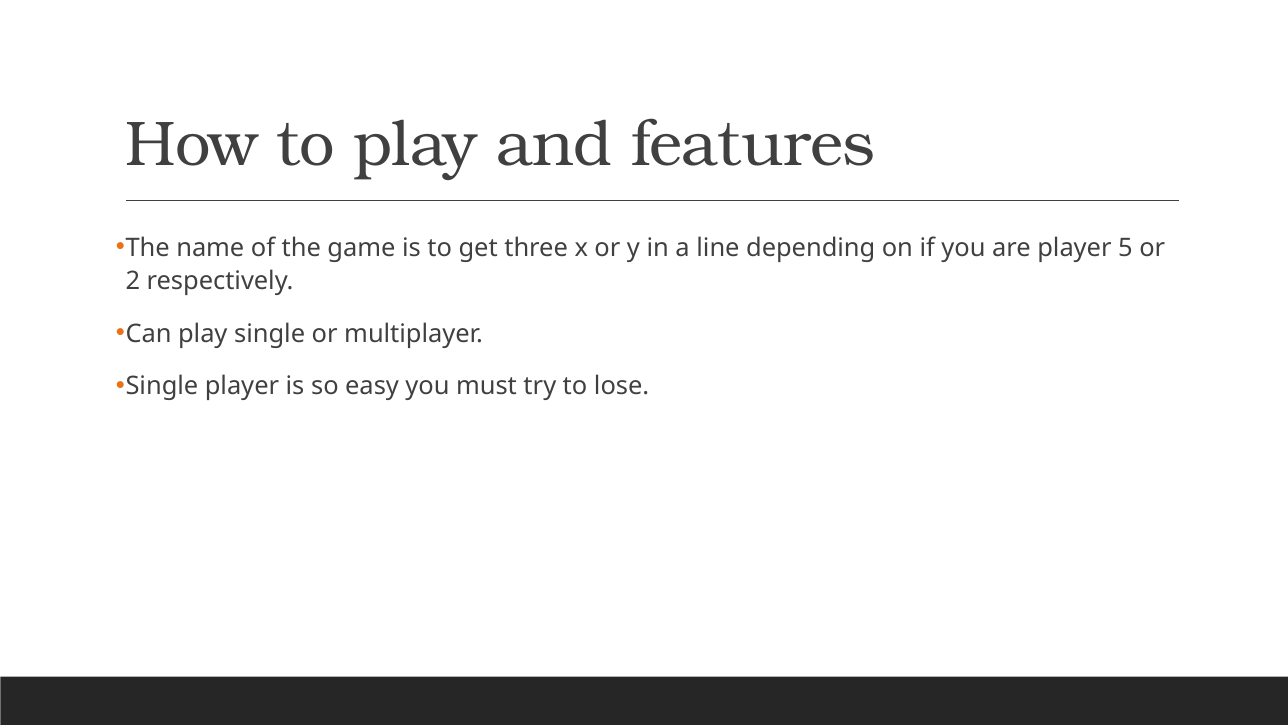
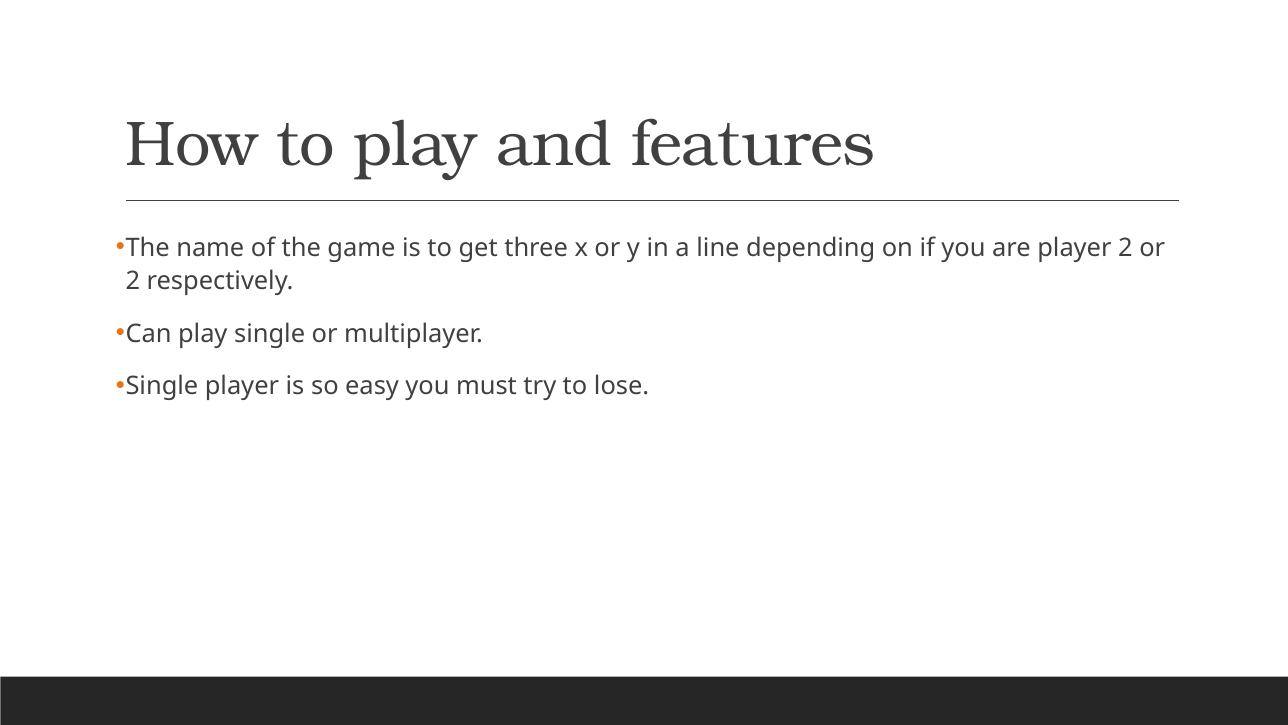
player 5: 5 -> 2
